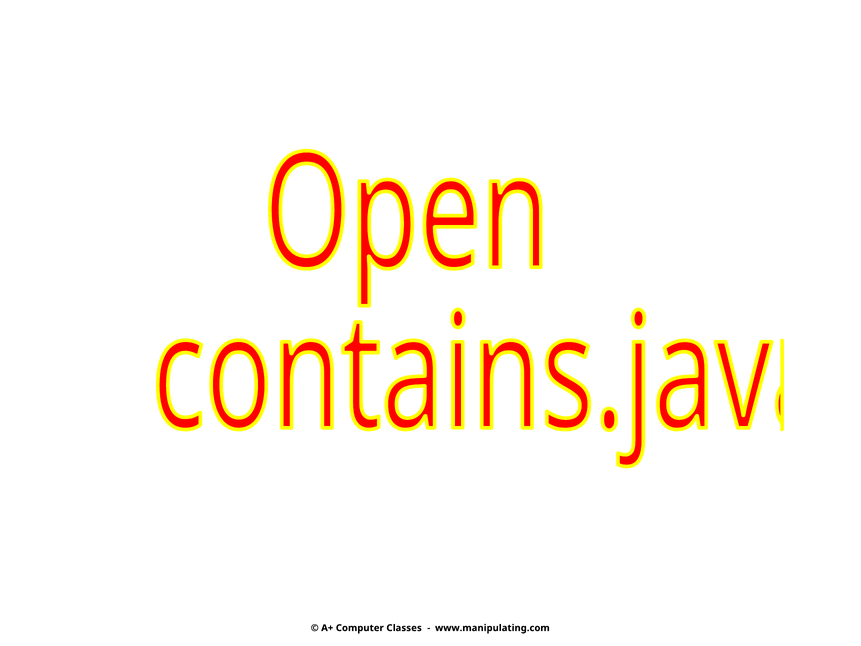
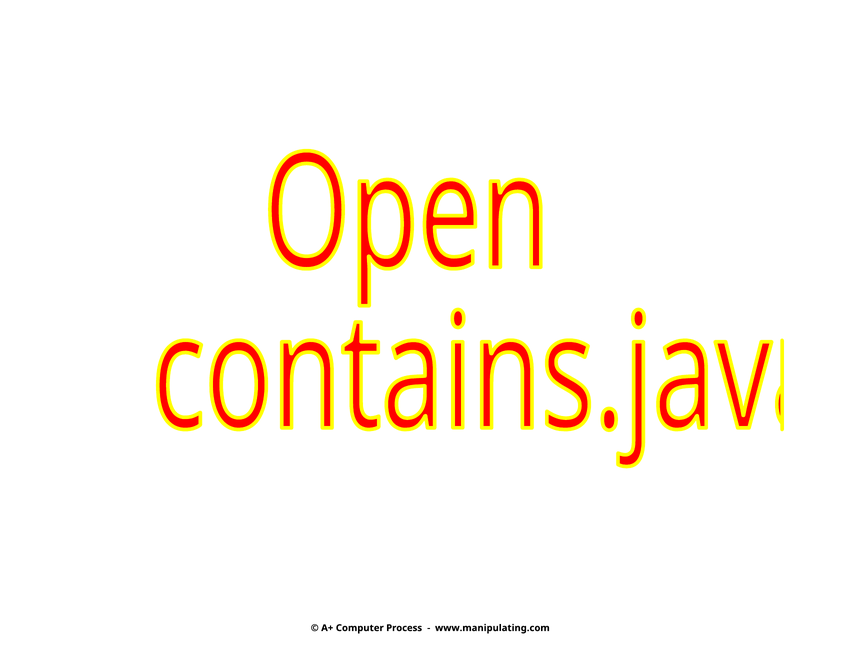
Classes: Classes -> Process
